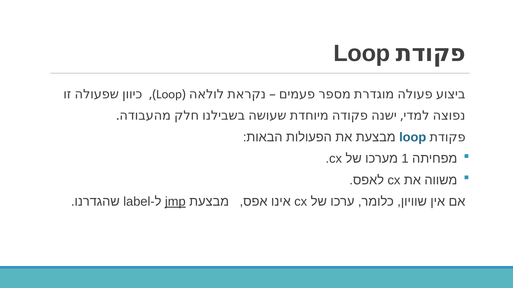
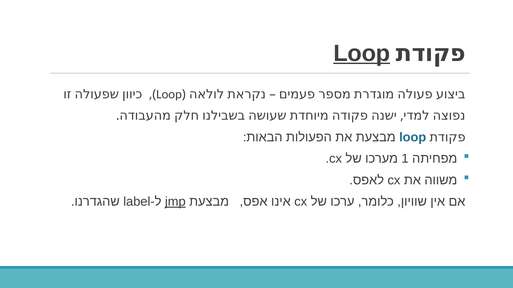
Loop at (362, 53) underline: none -> present
